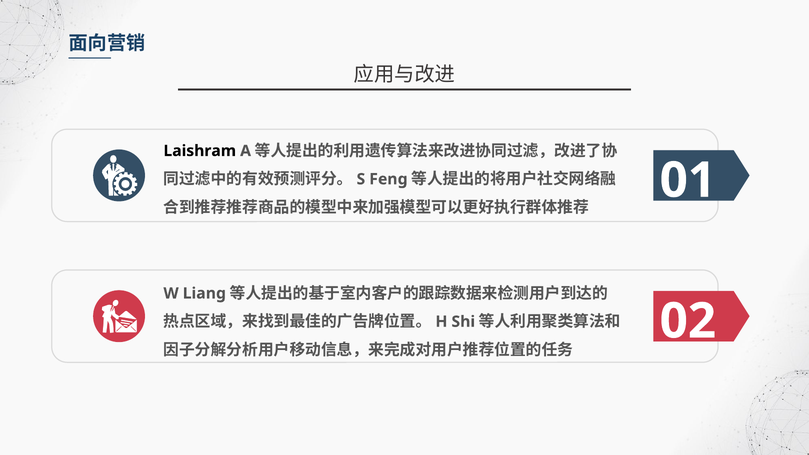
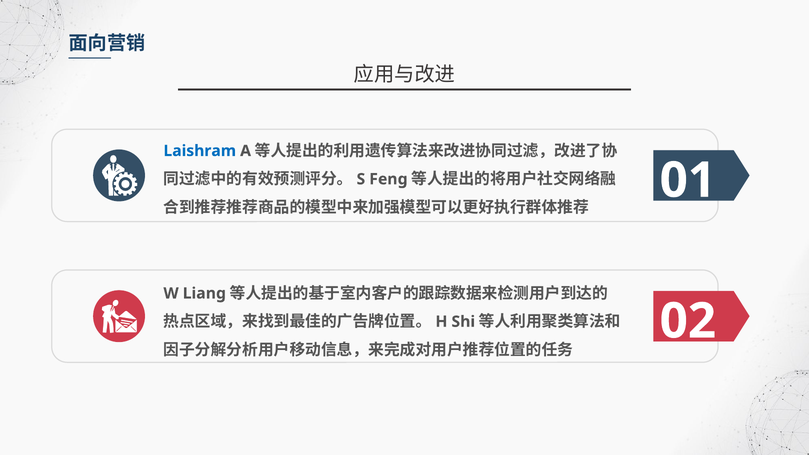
Laishram colour: black -> blue
